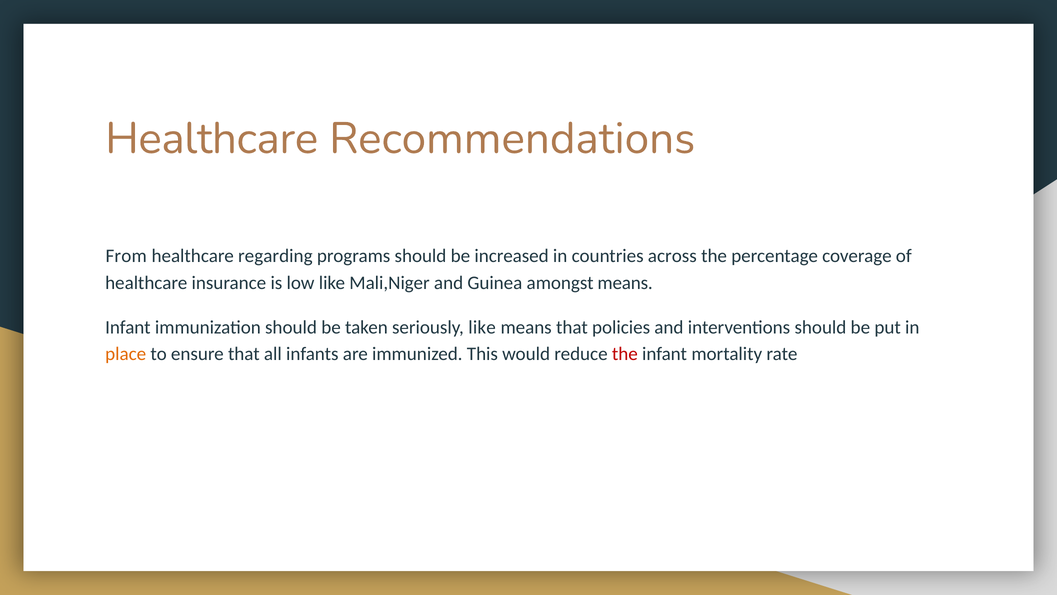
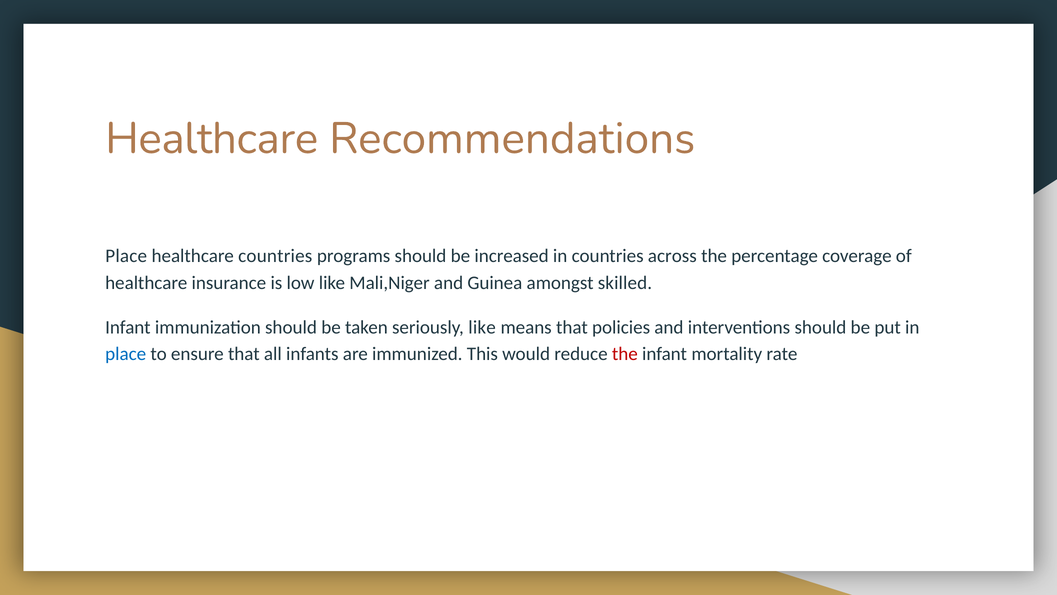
From at (126, 256): From -> Place
healthcare regarding: regarding -> countries
amongst means: means -> skilled
place at (126, 354) colour: orange -> blue
